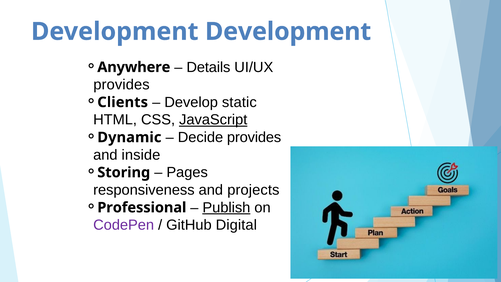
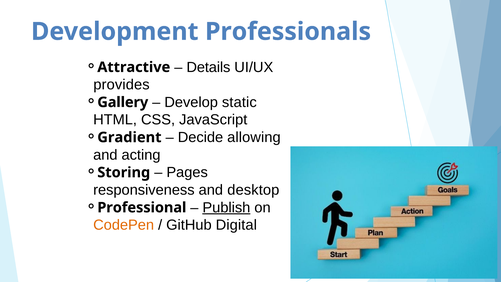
Development Development: Development -> Professionals
Anywhere: Anywhere -> Attractive
Clients: Clients -> Gallery
JavaScript underline: present -> none
Dynamic: Dynamic -> Gradient
Decide provides: provides -> allowing
inside: inside -> acting
projects: projects -> desktop
CodePen colour: purple -> orange
